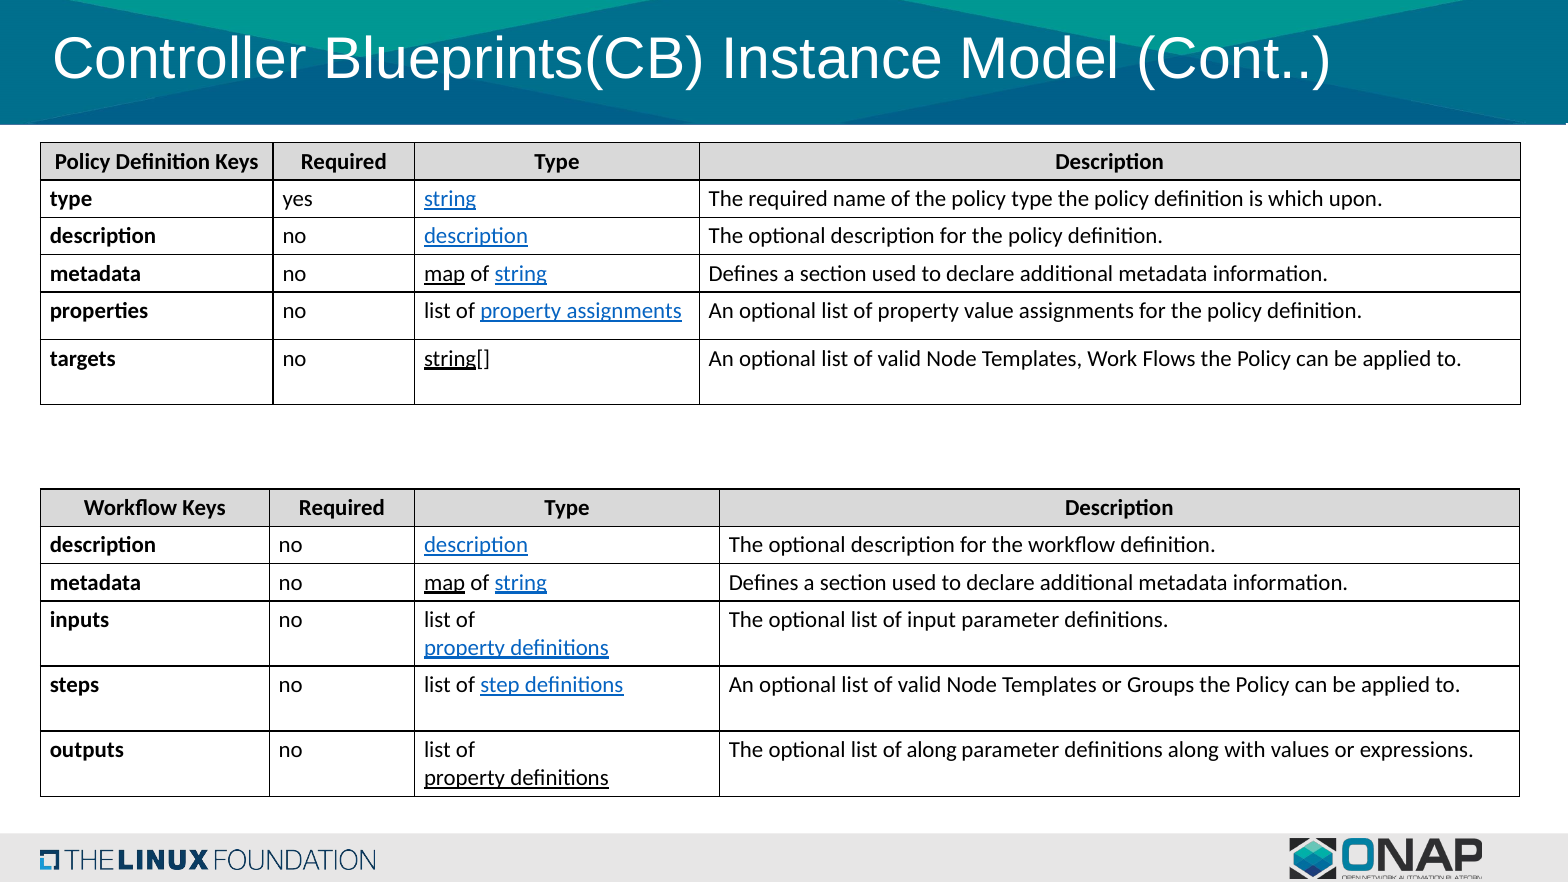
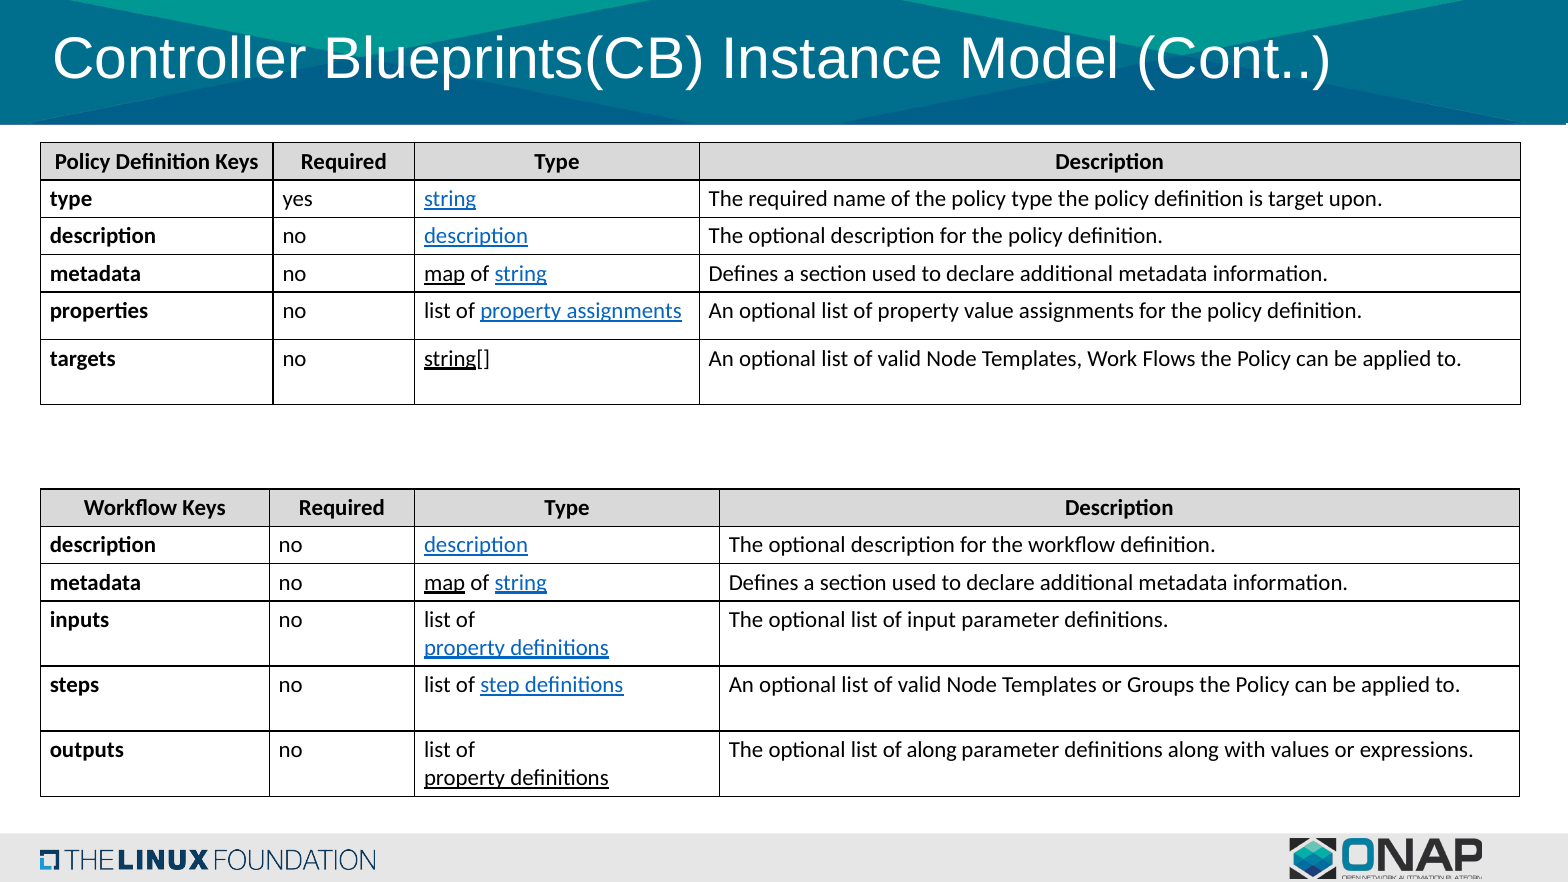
which: which -> target
